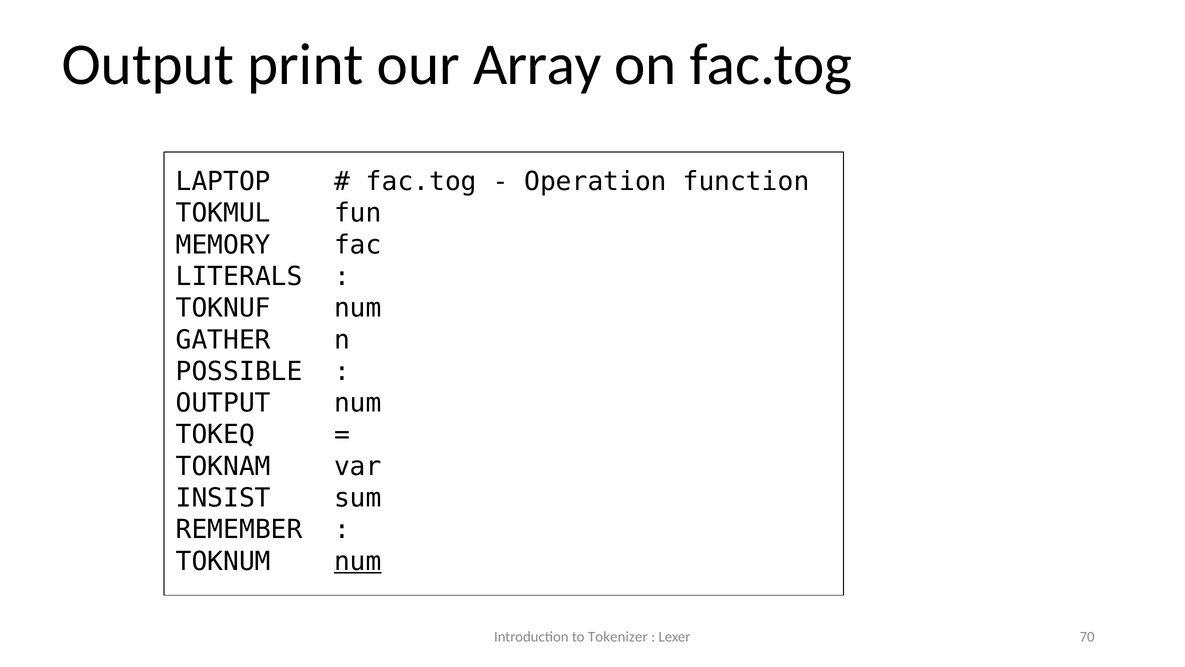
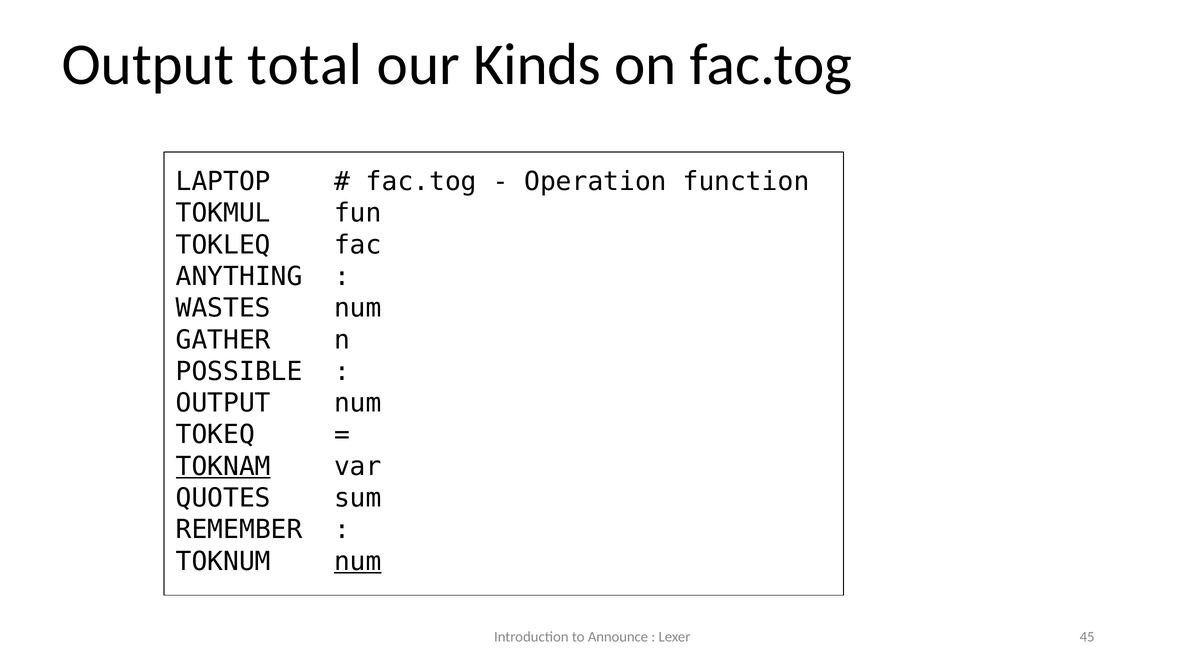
print: print -> total
Array: Array -> Kinds
MEMORY: MEMORY -> TOKLEQ
LITERALS: LITERALS -> ANYTHING
TOKNUF: TOKNUF -> WASTES
TOKNAM underline: none -> present
INSIST: INSIST -> QUOTES
Tokenizer: Tokenizer -> Announce
70: 70 -> 45
